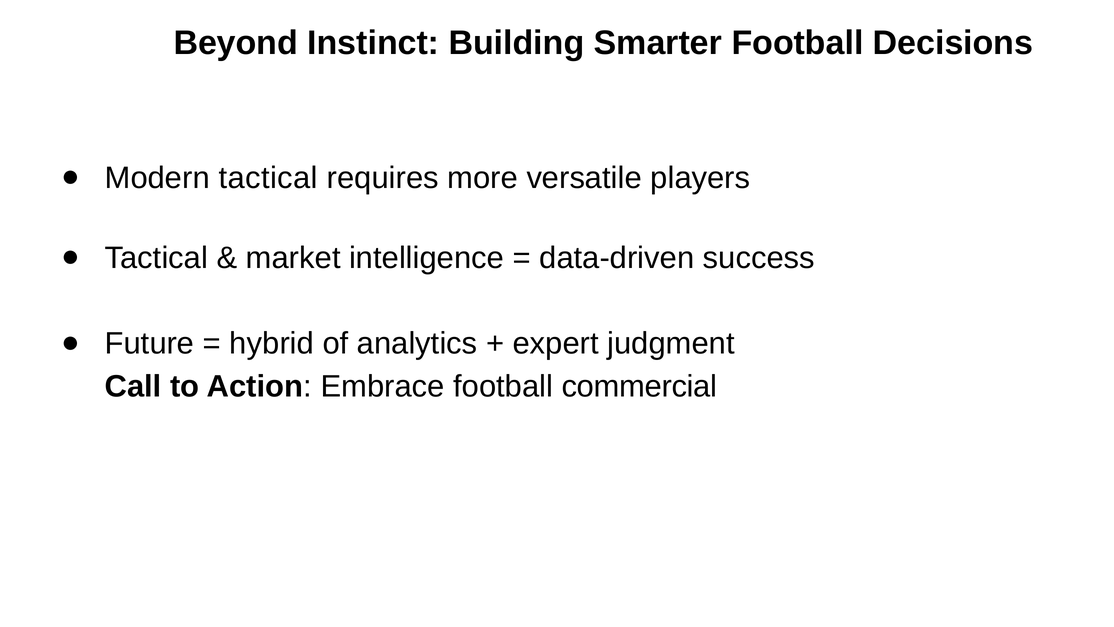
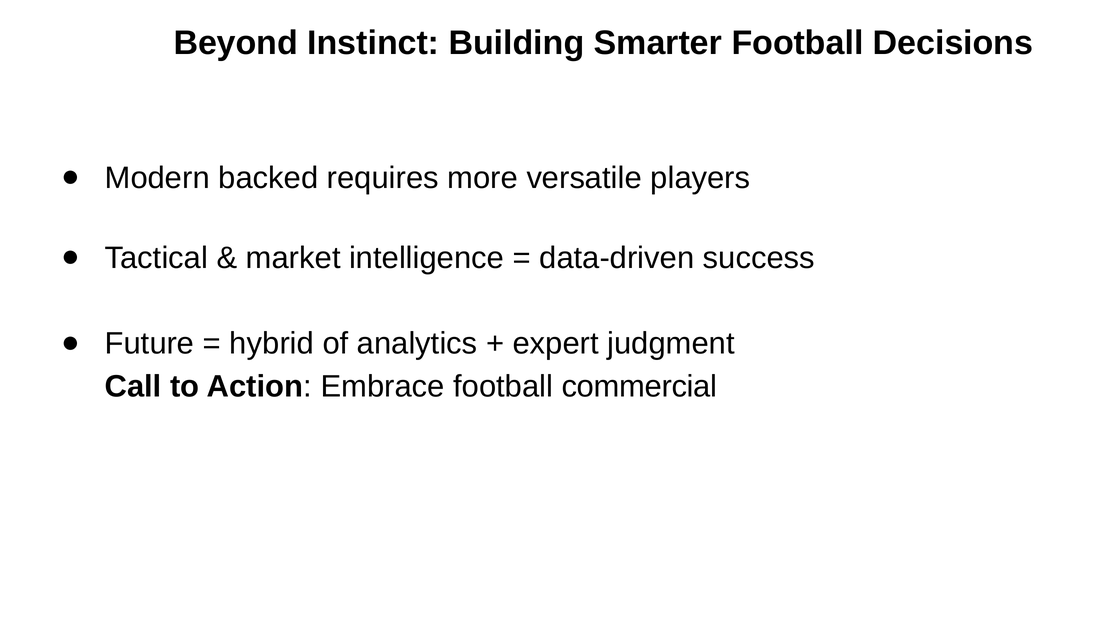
Modern tactical: tactical -> backed
